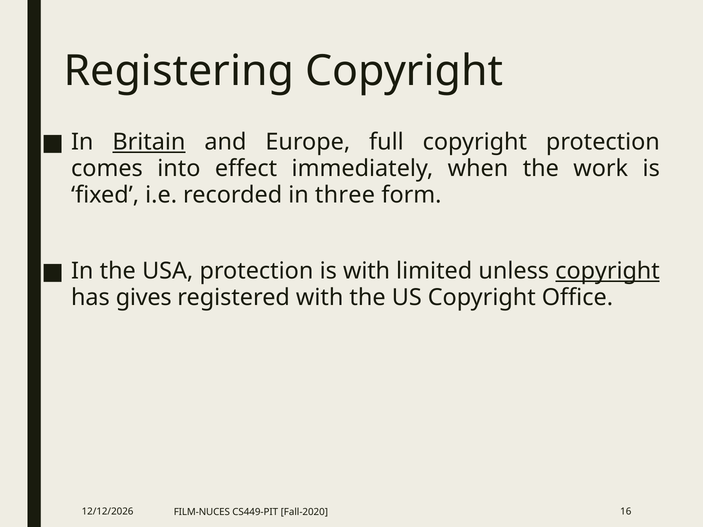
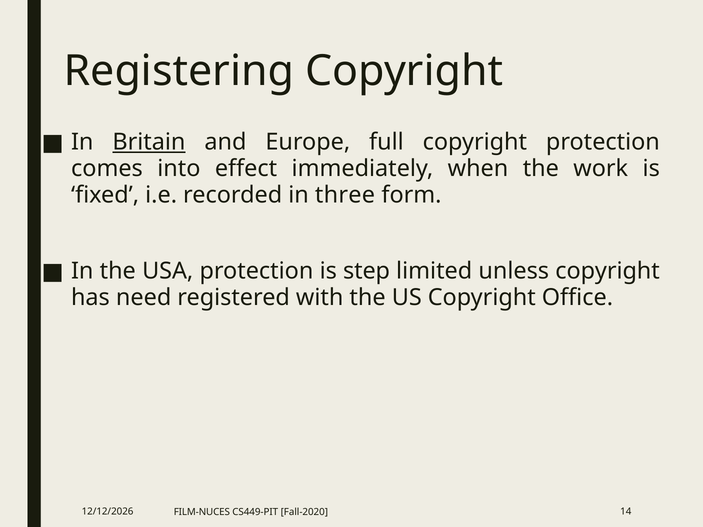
is with: with -> step
copyright at (608, 271) underline: present -> none
gives: gives -> need
16: 16 -> 14
